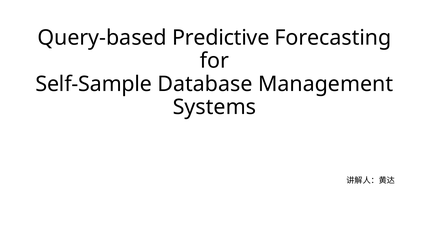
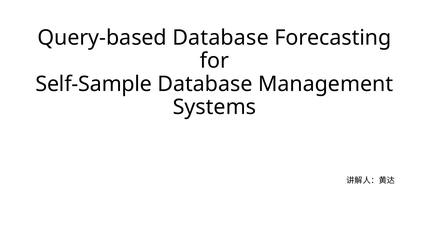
Query-based Predictive: Predictive -> Database
